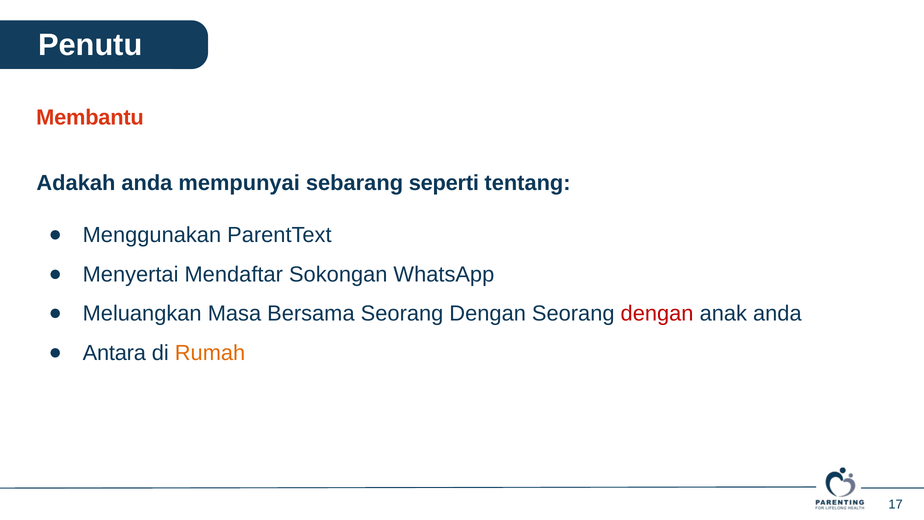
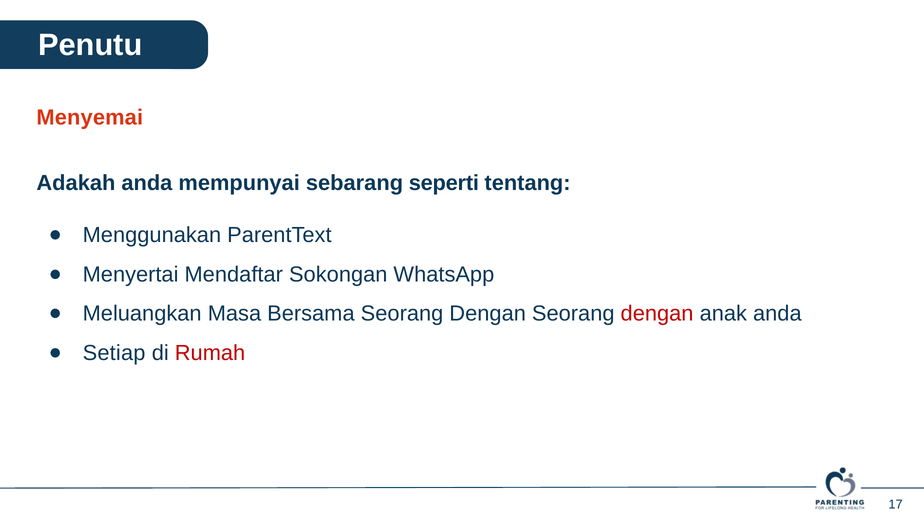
Membantu: Membantu -> Menyemai
Antara: Antara -> Setiap
Rumah colour: orange -> red
